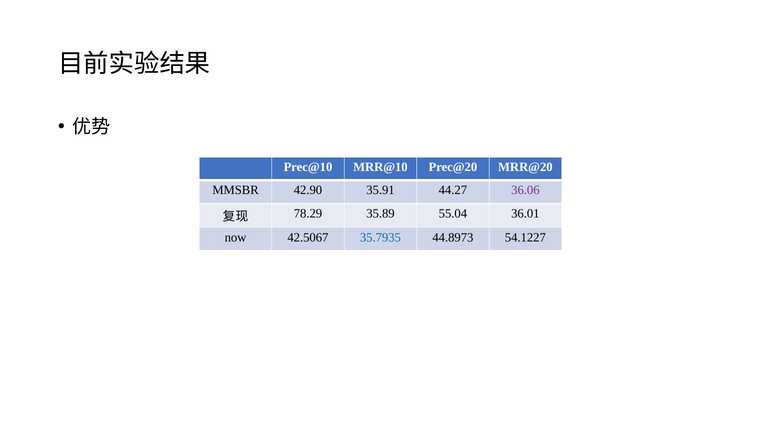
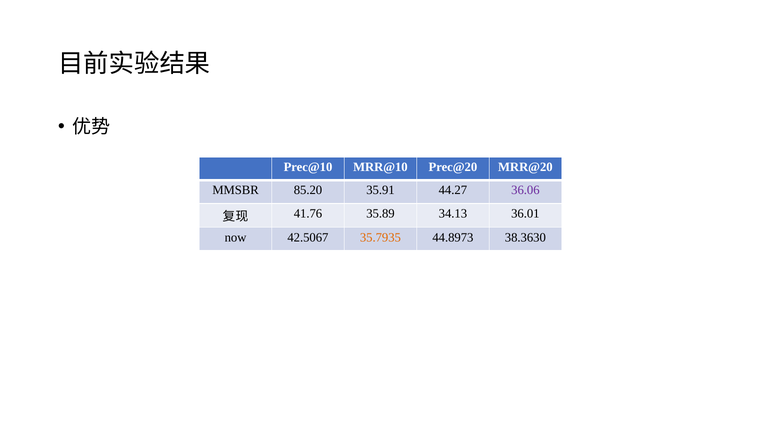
42.90: 42.90 -> 85.20
78.29: 78.29 -> 41.76
55.04: 55.04 -> 34.13
35.7935 colour: blue -> orange
54.1227: 54.1227 -> 38.3630
